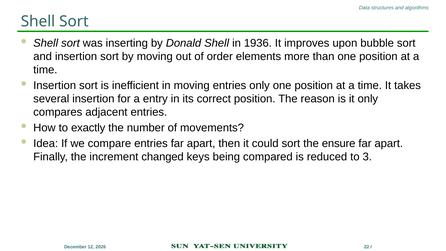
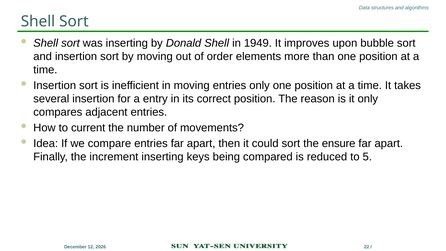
1936: 1936 -> 1949
exactly: exactly -> current
increment changed: changed -> inserting
3: 3 -> 5
